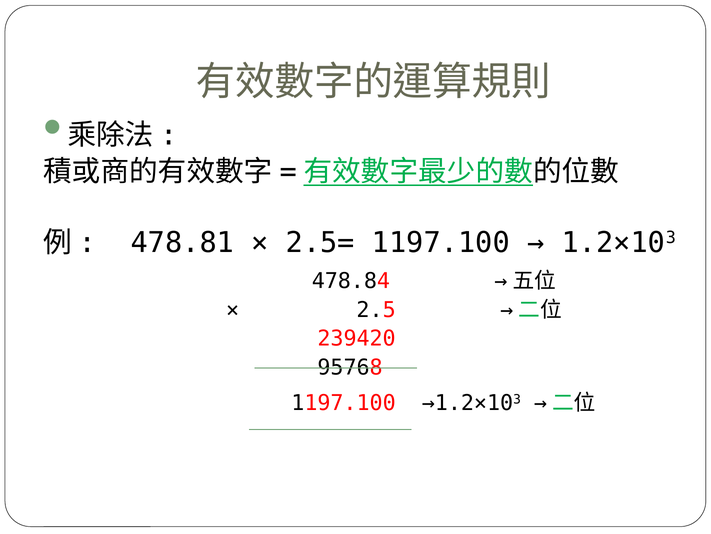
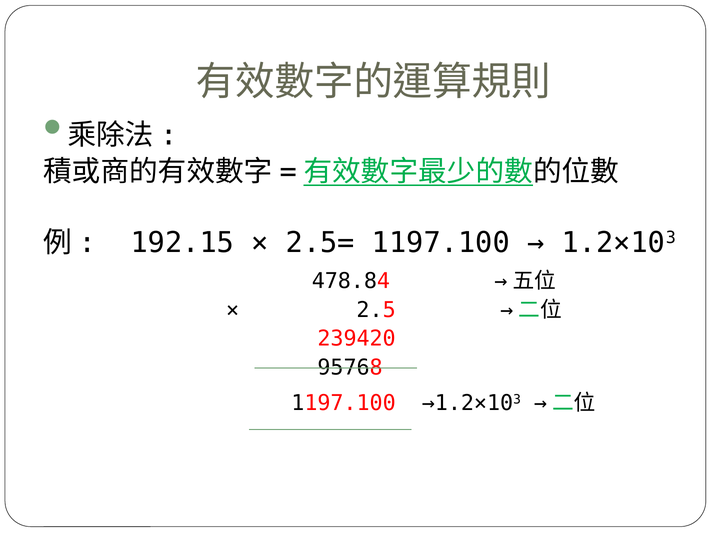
478.81: 478.81 -> 192.15
